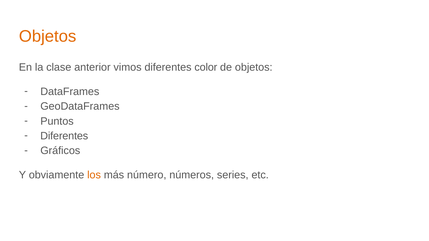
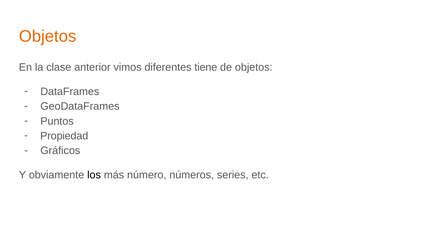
color: color -> tiene
Diferentes at (64, 136): Diferentes -> Propiedad
los colour: orange -> black
